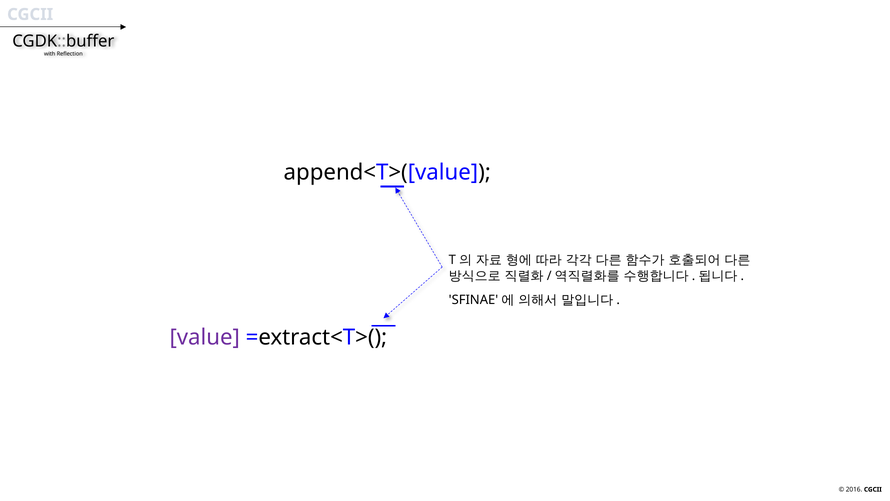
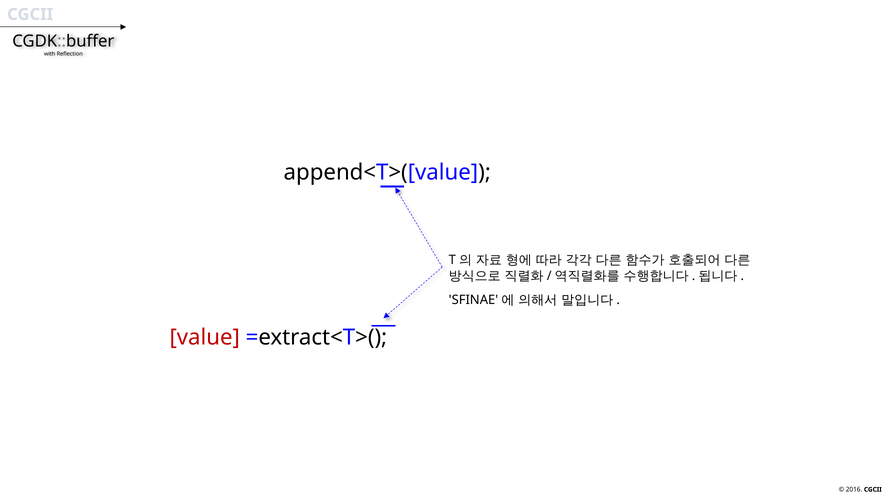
value colour: purple -> red
